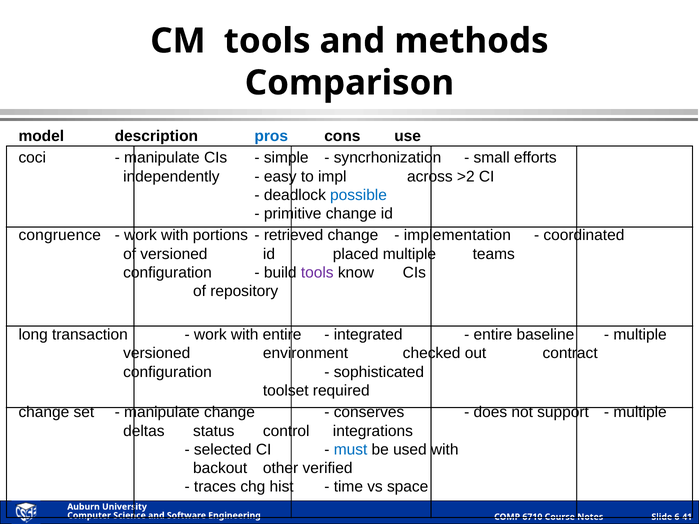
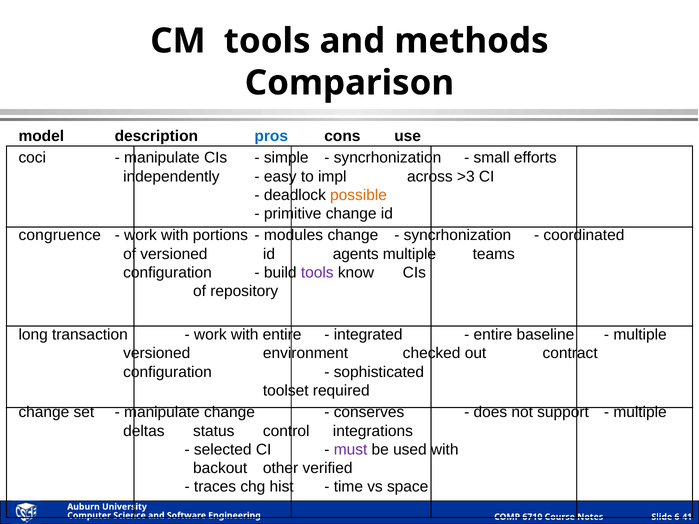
>2: >2 -> >3
possible colour: blue -> orange
retrieved: retrieved -> modules
implementation at (457, 235): implementation -> syncrhonization
placed: placed -> agents
must colour: blue -> purple
